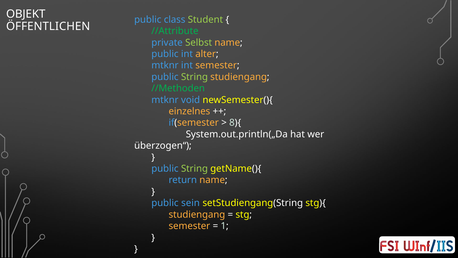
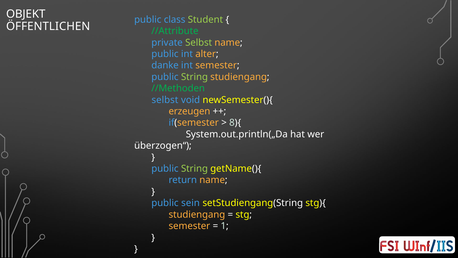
mtknr at (165, 65): mtknr -> danke
mtknr at (165, 100): mtknr -> selbst
einzelnes: einzelnes -> erzeugen
